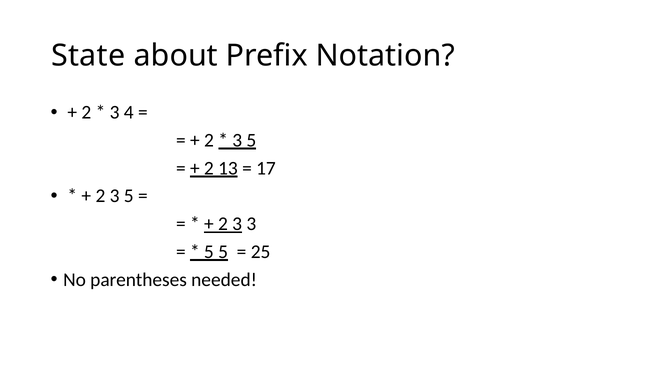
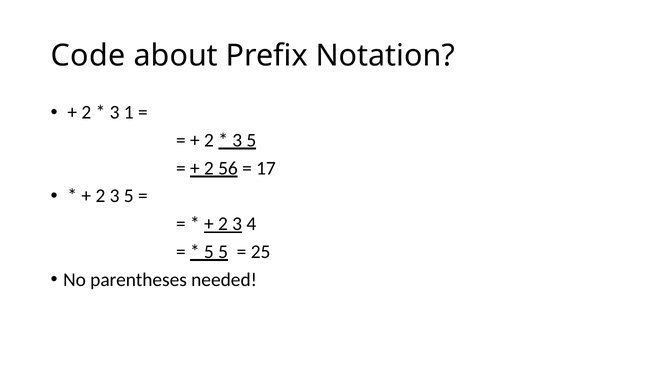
State: State -> Code
4: 4 -> 1
13: 13 -> 56
3 3: 3 -> 4
